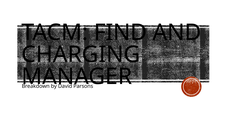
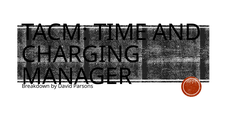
FIND: FIND -> TIME
